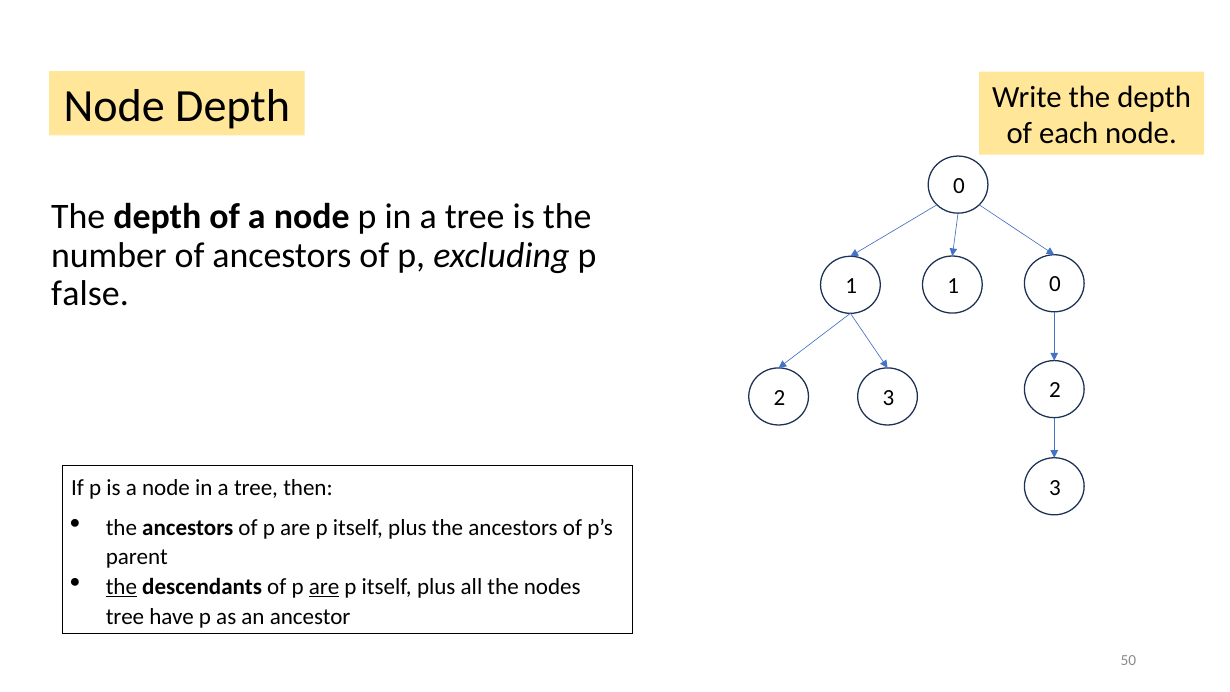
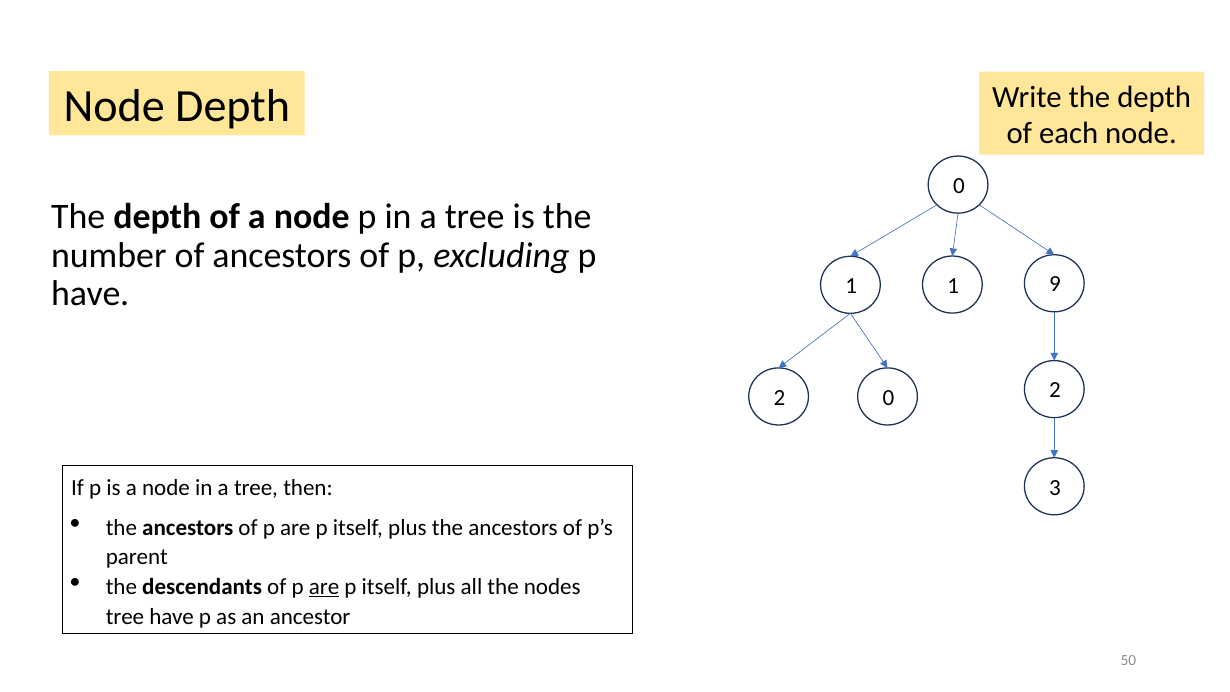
1 0: 0 -> 9
false at (90, 294): false -> have
2 3: 3 -> 0
the at (121, 587) underline: present -> none
